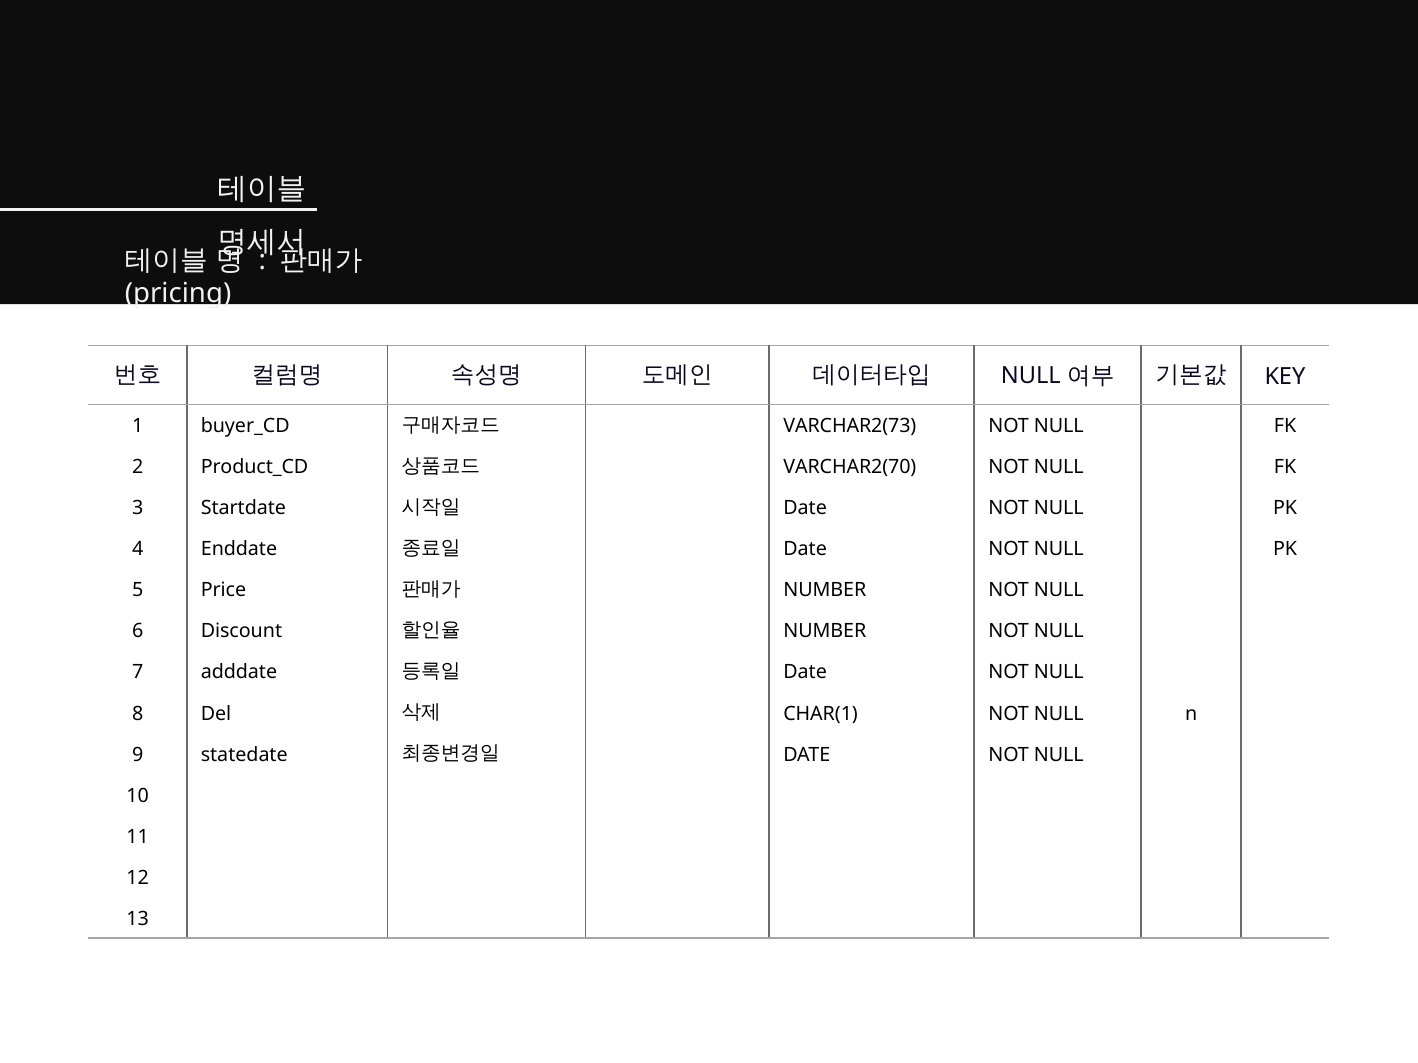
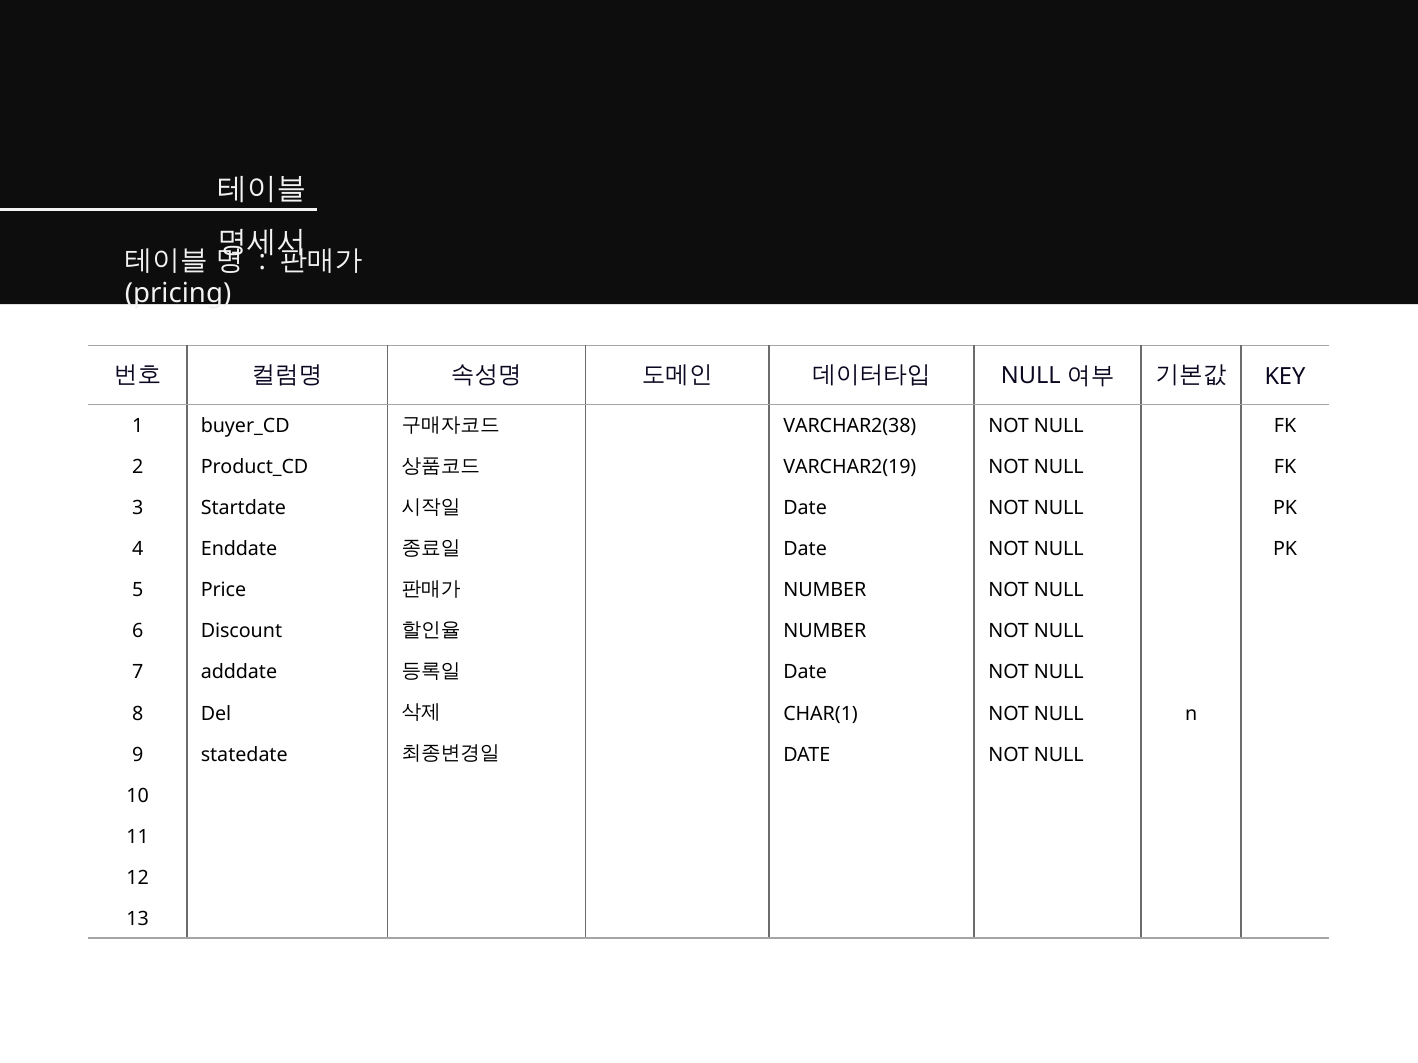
VARCHAR2(73: VARCHAR2(73 -> VARCHAR2(38
VARCHAR2(70: VARCHAR2(70 -> VARCHAR2(19
